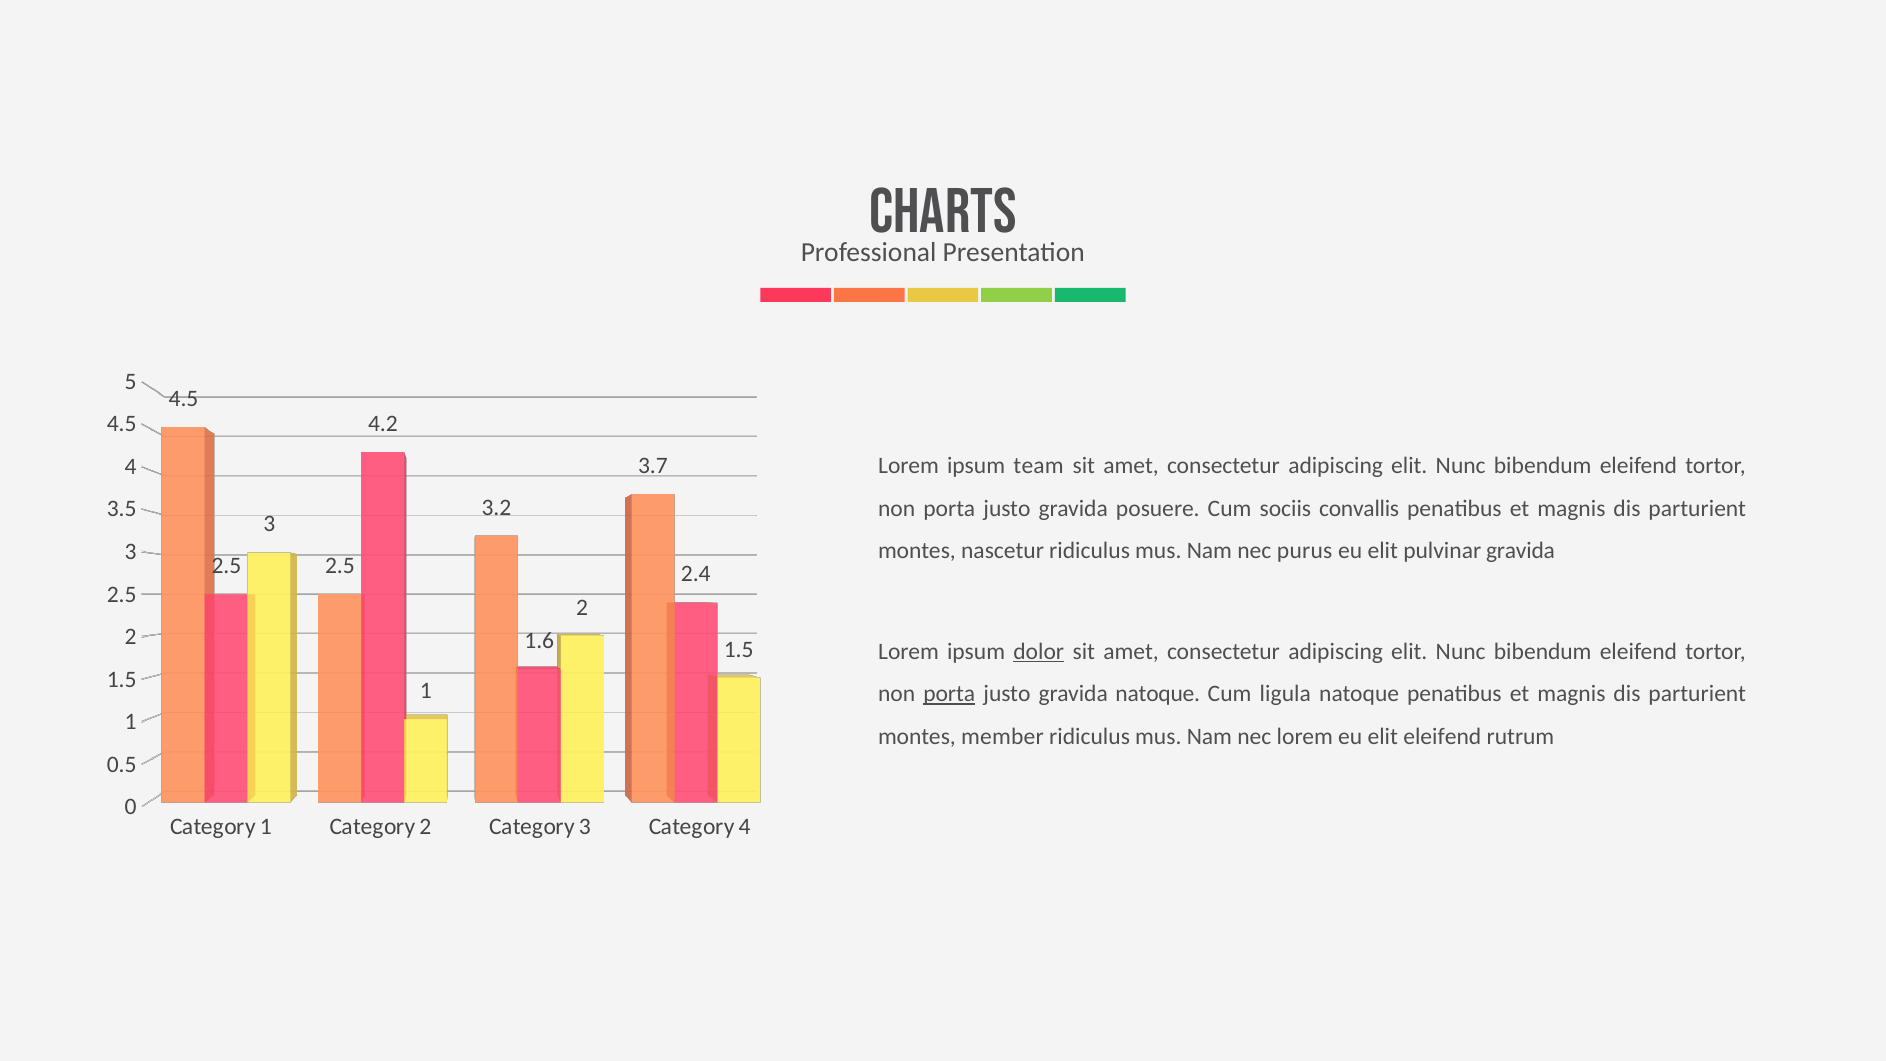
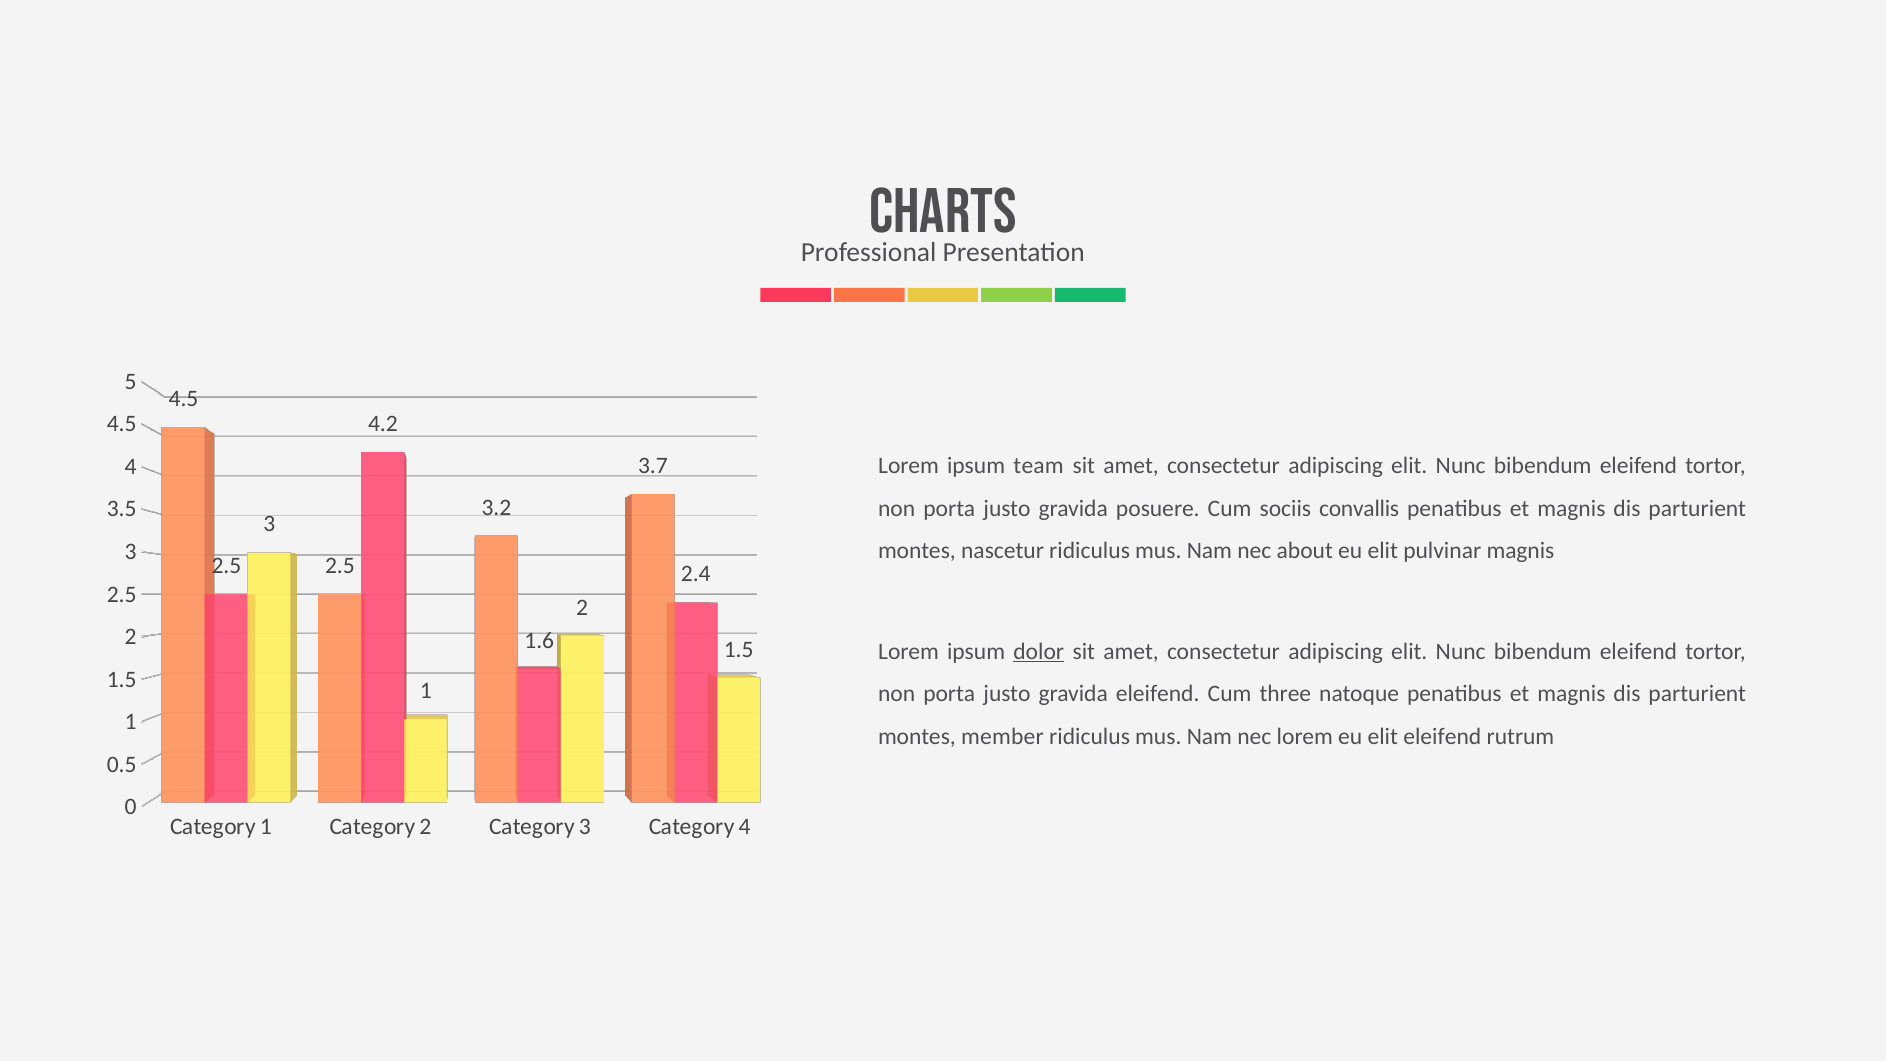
purus: purus -> about
pulvinar gravida: gravida -> magnis
porta at (949, 694) underline: present -> none
gravida natoque: natoque -> eleifend
ligula: ligula -> three
